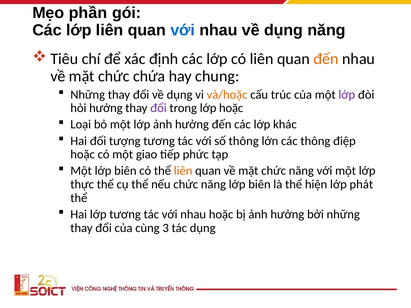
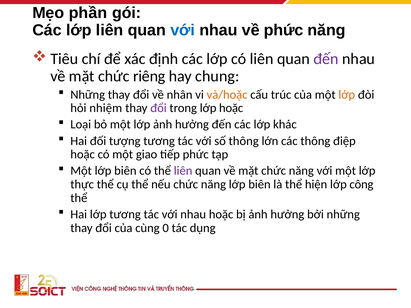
nhau về dụng: dụng -> phức
đến at (326, 59) colour: orange -> purple
chứa: chứa -> riêng
đổi về dụng: dụng -> nhân
lớp at (347, 95) colour: purple -> orange
hỏi hưởng: hưởng -> nhiệm
liên at (183, 171) colour: orange -> purple
phát: phát -> công
3: 3 -> 0
